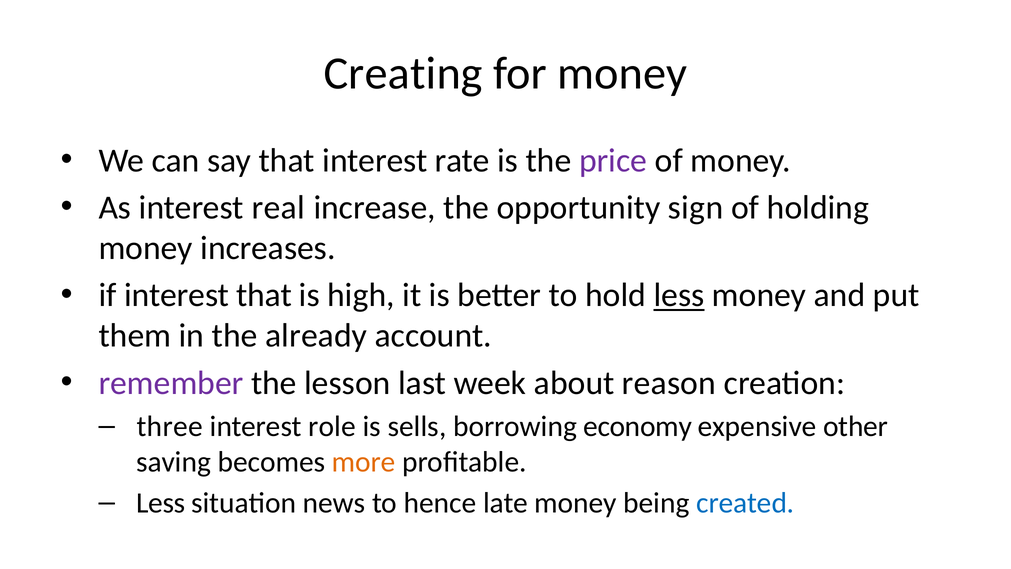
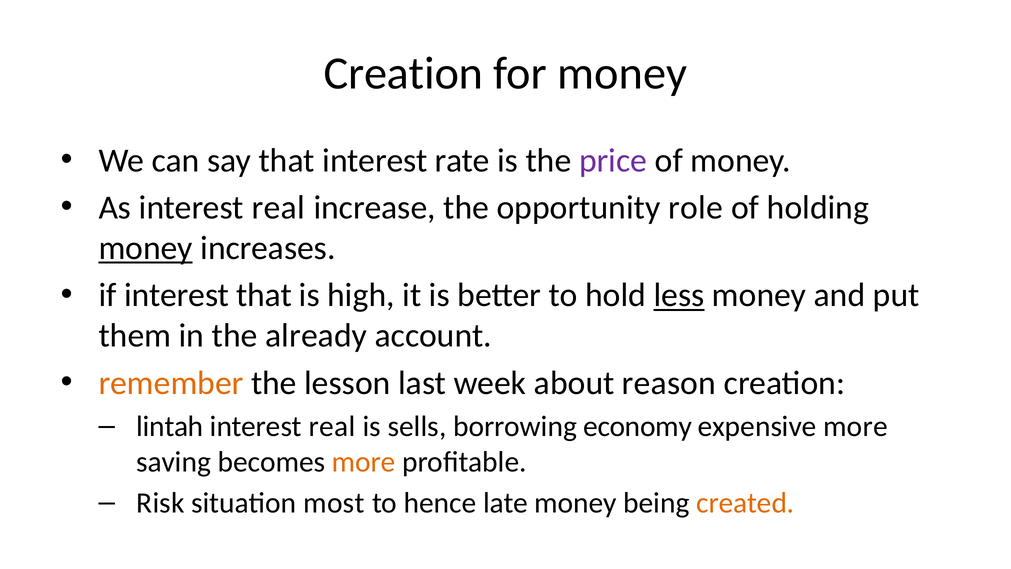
Creating at (403, 73): Creating -> Creation
sign: sign -> role
money at (146, 248) underline: none -> present
remember colour: purple -> orange
three: three -> lintah
role at (332, 426): role -> real
expensive other: other -> more
Less at (161, 503): Less -> Risk
news: news -> most
created colour: blue -> orange
